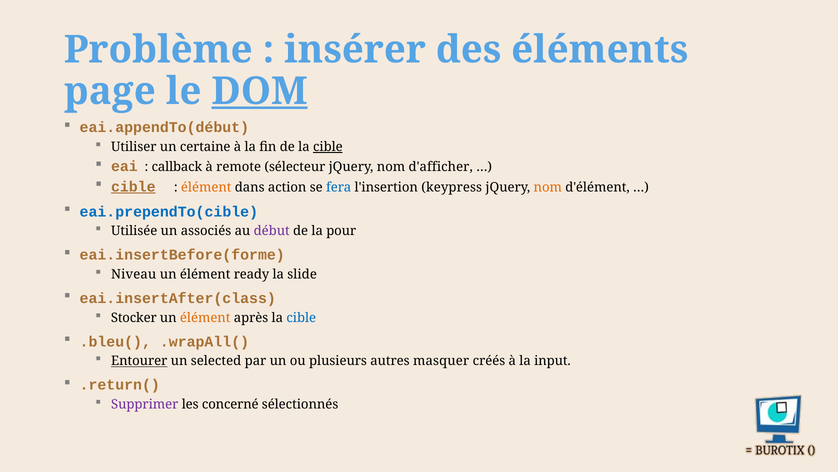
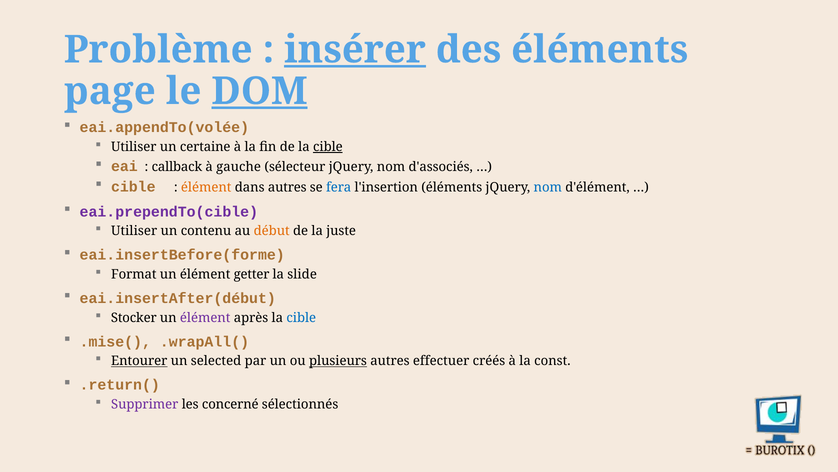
insérer underline: none -> present
eai.appendTo(début: eai.appendTo(début -> eai.appendTo(volée
remote: remote -> gauche
d'afficher: d'afficher -> d'associés
cible at (133, 187) underline: present -> none
dans action: action -> autres
l'insertion keypress: keypress -> éléments
nom at (548, 187) colour: orange -> blue
eai.prependTo(cible colour: blue -> purple
Utilisée at (134, 231): Utilisée -> Utiliser
associés: associés -> contenu
début colour: purple -> orange
pour: pour -> juste
Niveau: Niveau -> Format
ready: ready -> getter
eai.insertAfter(class: eai.insertAfter(class -> eai.insertAfter(début
élément at (205, 317) colour: orange -> purple
.bleu(: .bleu( -> .mise(
plusieurs underline: none -> present
masquer: masquer -> effectuer
input: input -> const
